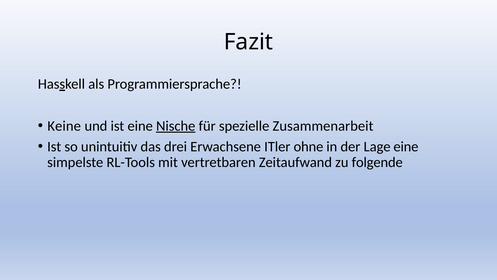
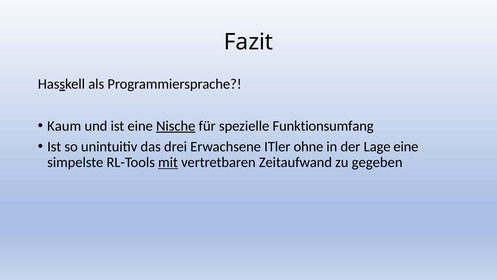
Keine: Keine -> Kaum
Zusammenarbeit: Zusammenarbeit -> Funktionsumfang
mit underline: none -> present
folgende: folgende -> gegeben
